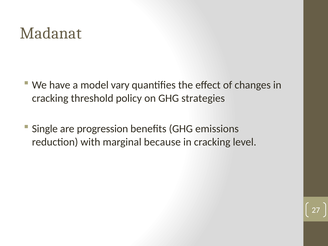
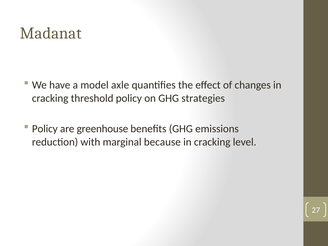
vary: vary -> axle
Single at (45, 129): Single -> Policy
progression: progression -> greenhouse
